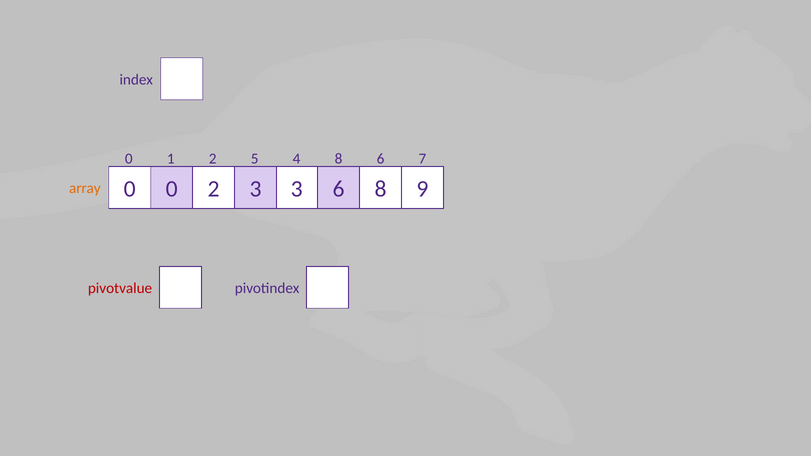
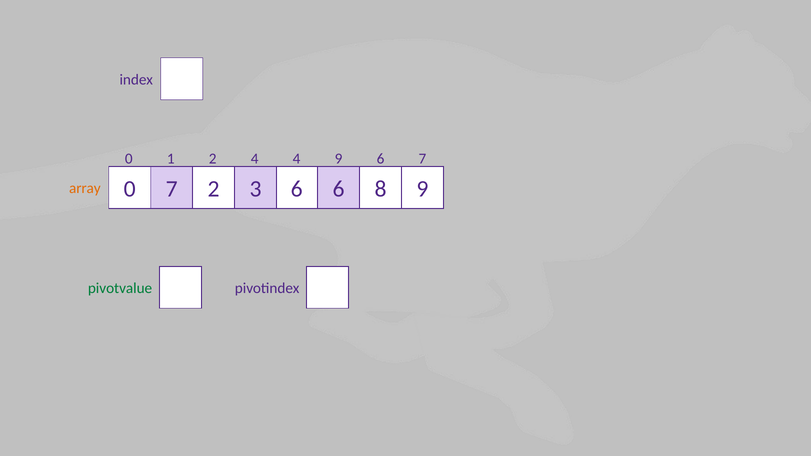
2 5: 5 -> 4
4 8: 8 -> 9
0 0: 0 -> 7
2 3: 3 -> 6
pivotvalue colour: red -> green
